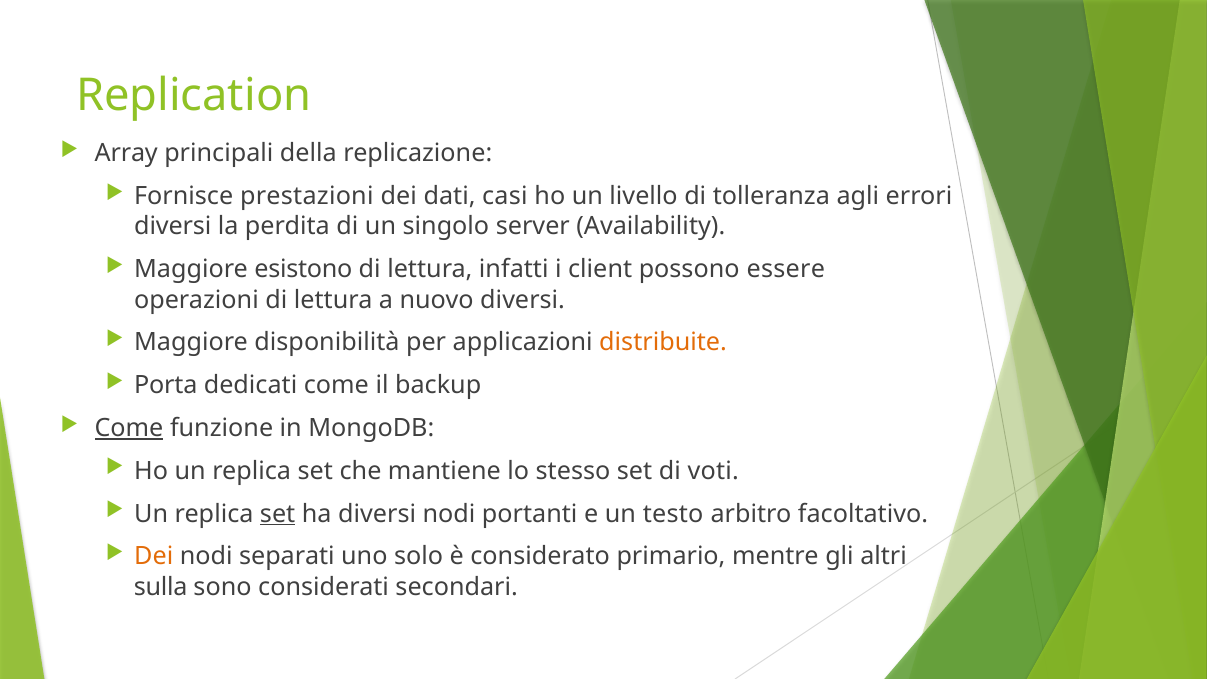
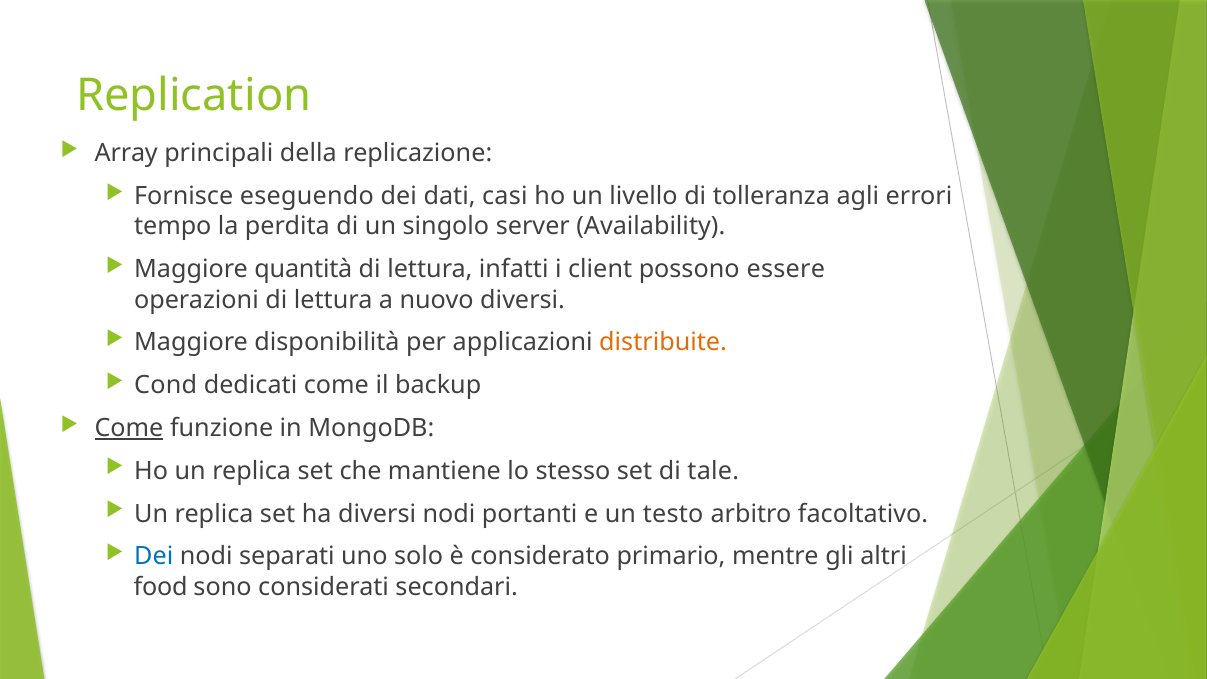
prestazioni: prestazioni -> eseguendo
diversi at (173, 227): diversi -> tempo
esistono: esistono -> quantità
Porta: Porta -> Cond
voti: voti -> tale
set at (278, 514) underline: present -> none
Dei at (154, 557) colour: orange -> blue
sulla: sulla -> food
